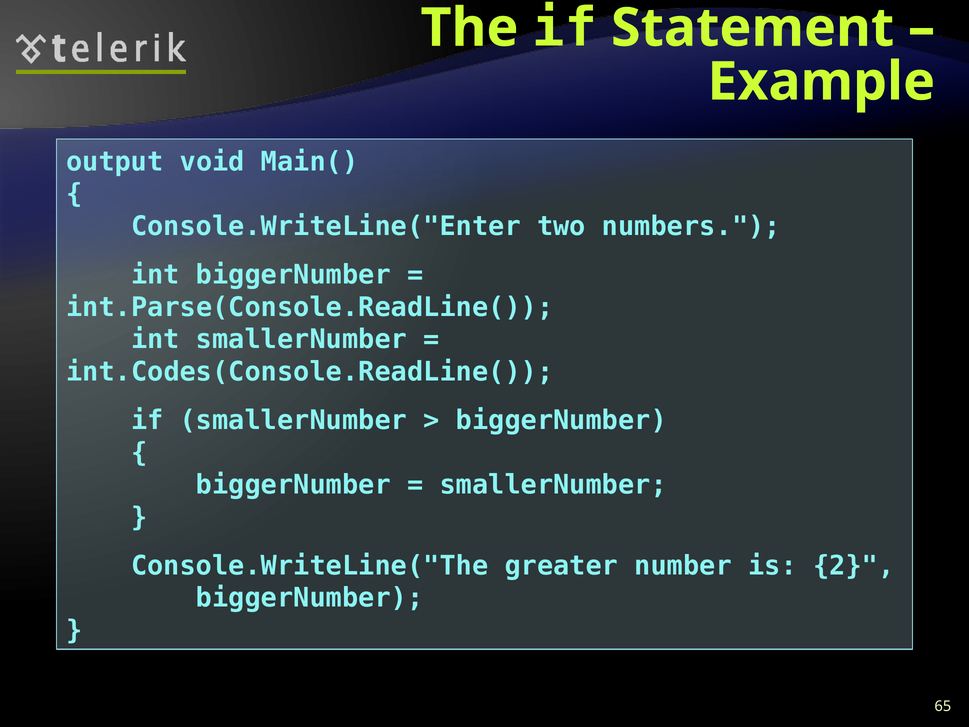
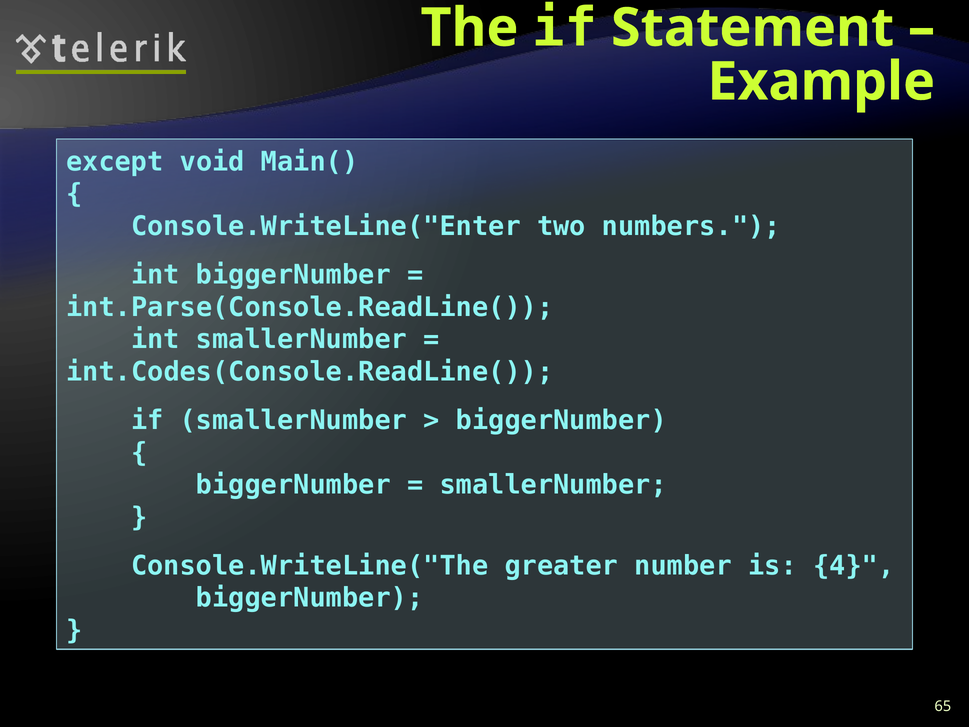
output: output -> except
2: 2 -> 4
